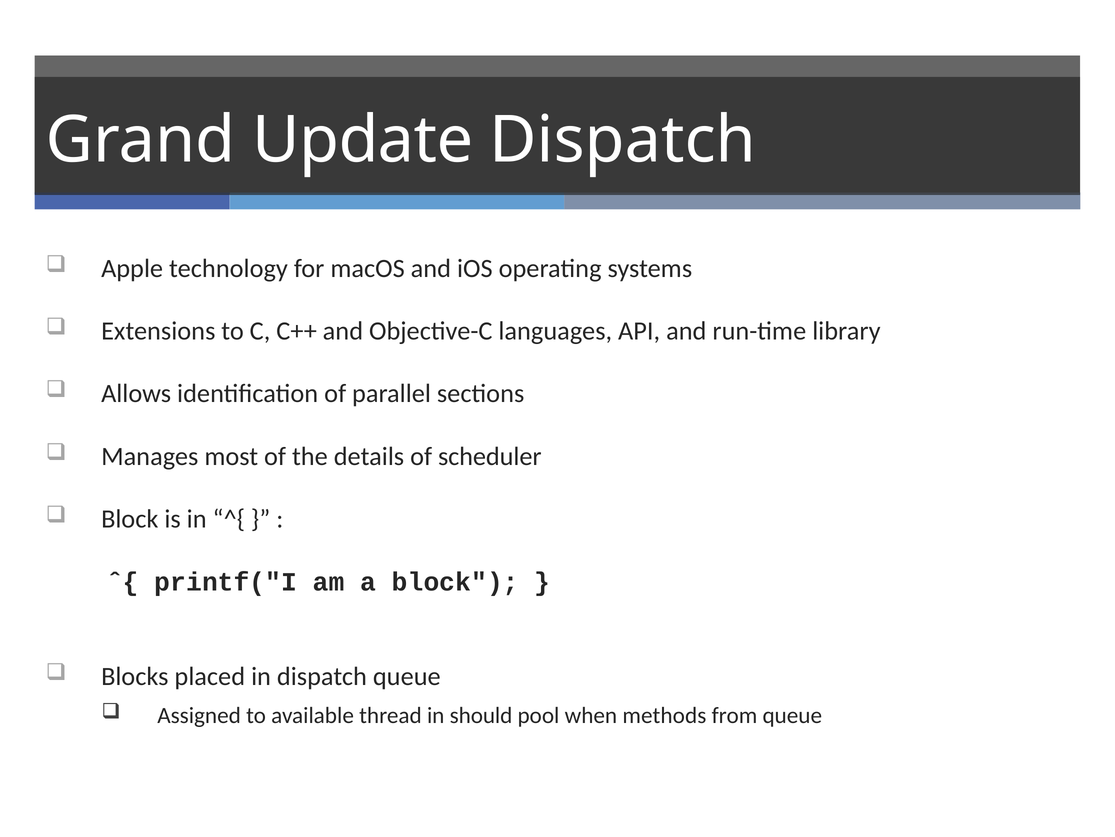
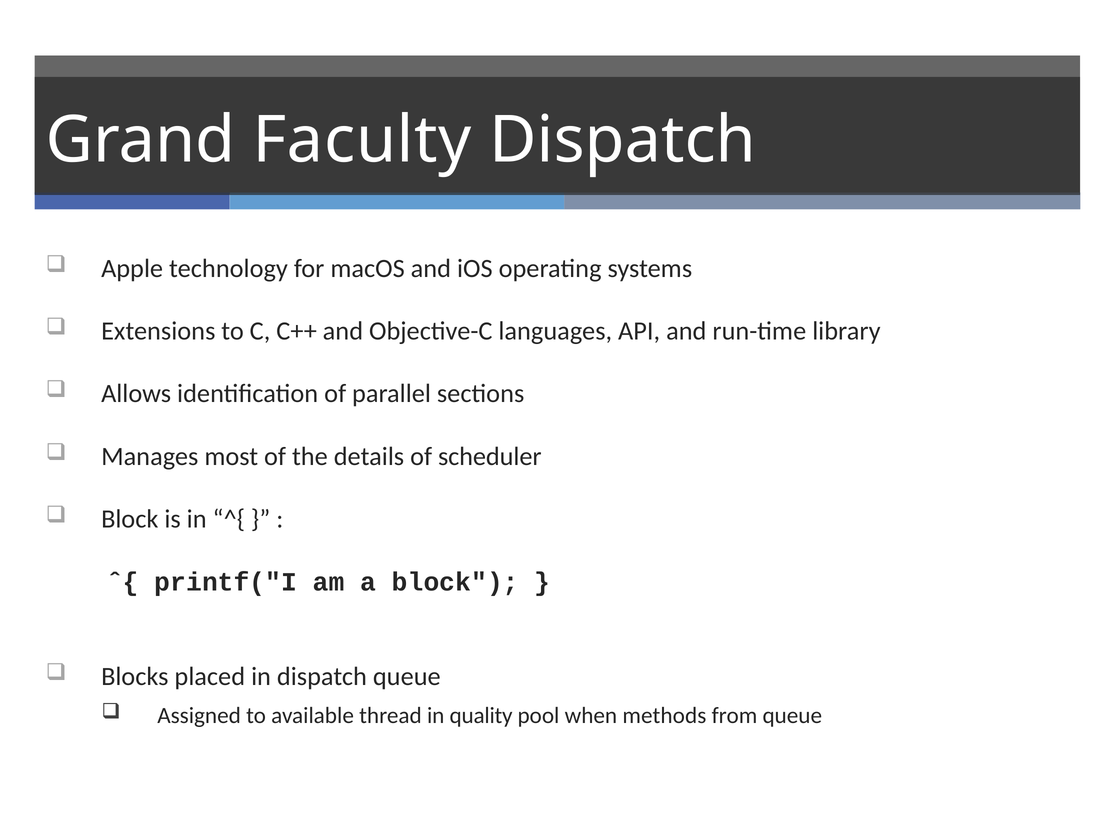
Update: Update -> Faculty
should: should -> quality
